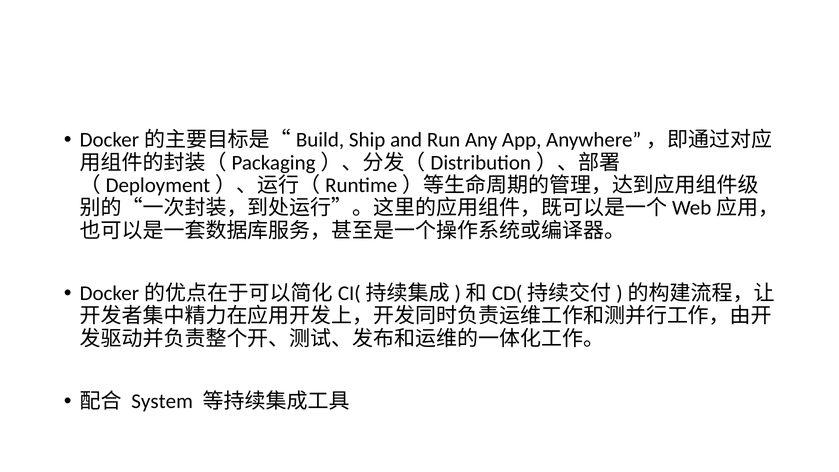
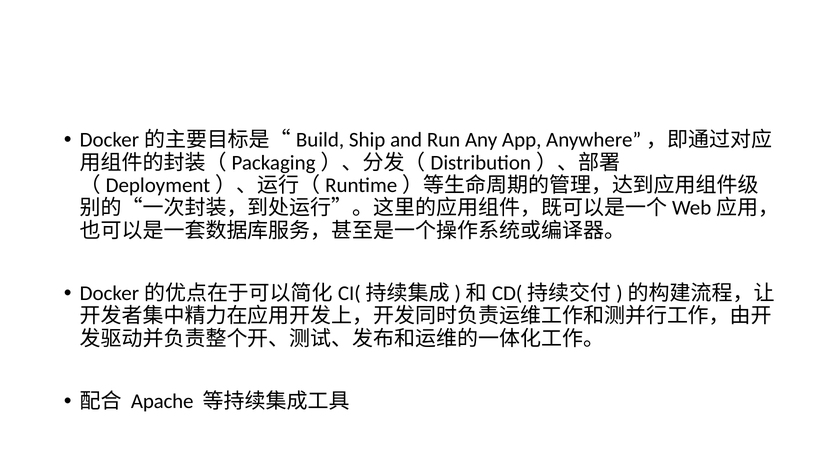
System: System -> Apache
